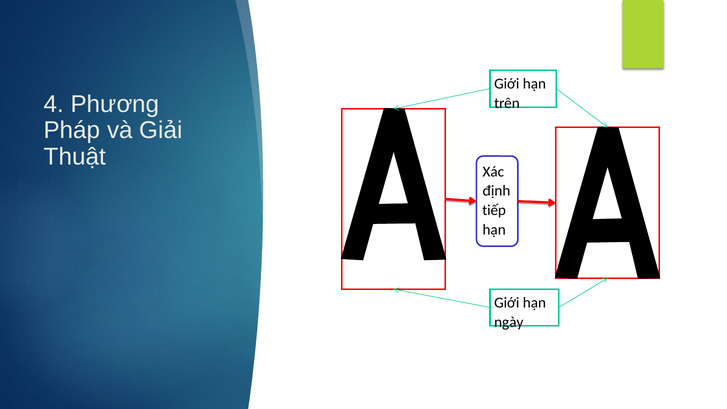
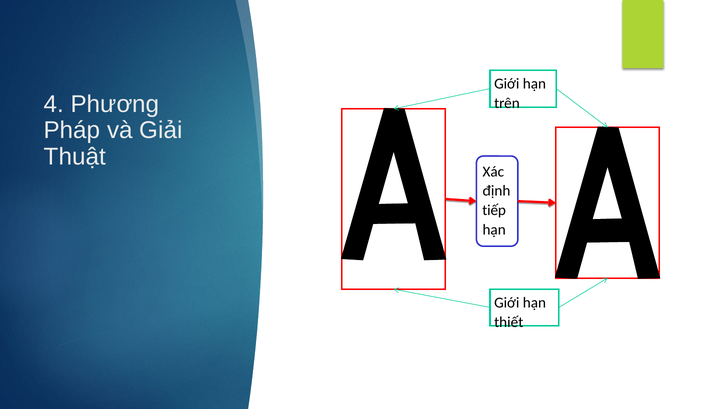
ngày: ngày -> thiết
